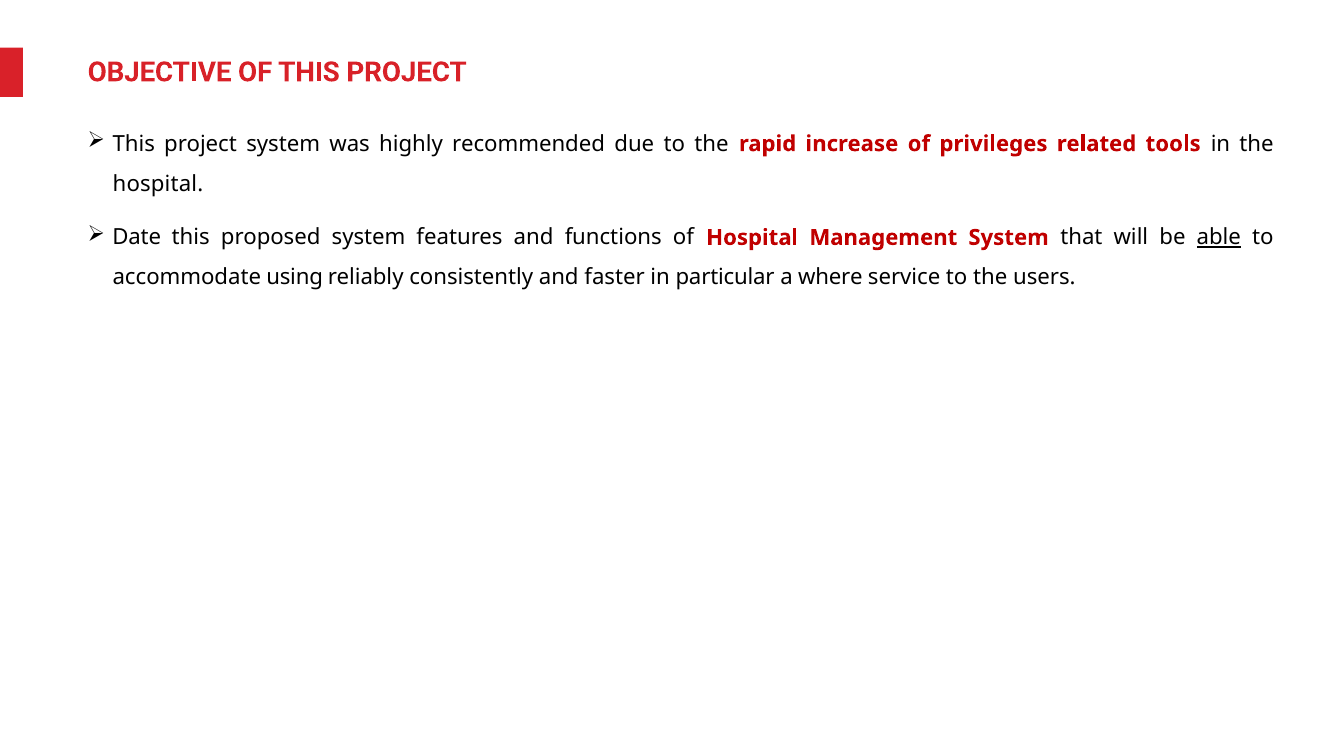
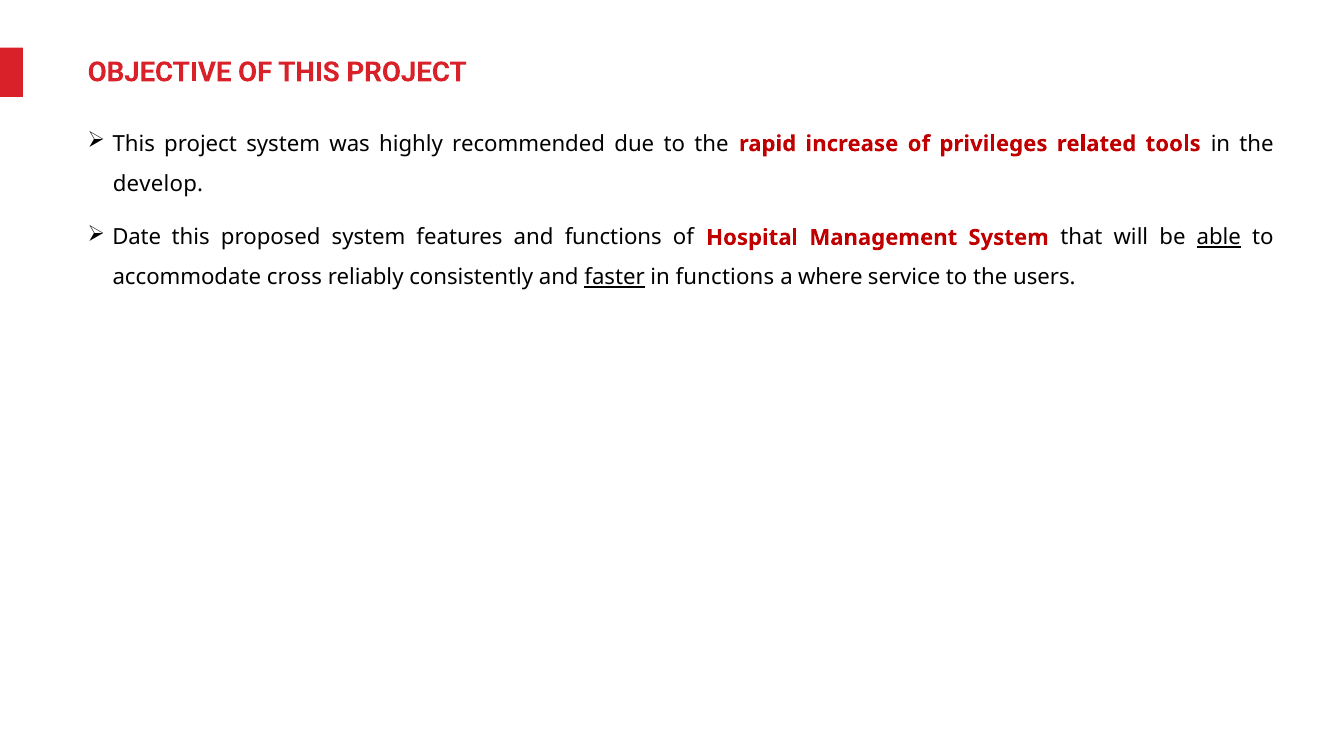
hospital at (158, 184): hospital -> develop
using: using -> cross
faster underline: none -> present
in particular: particular -> functions
